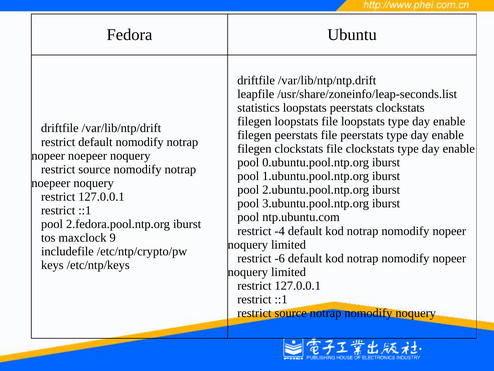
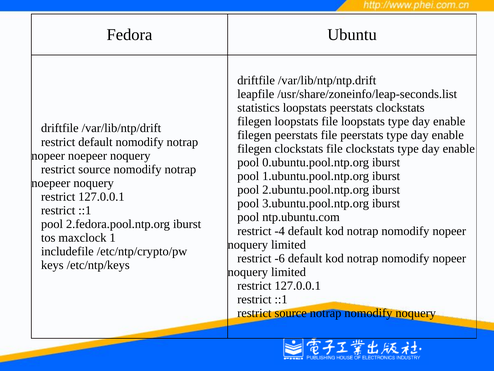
9: 9 -> 1
